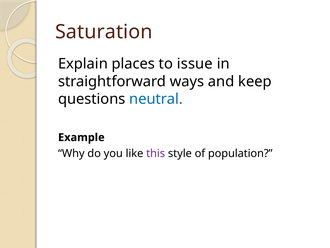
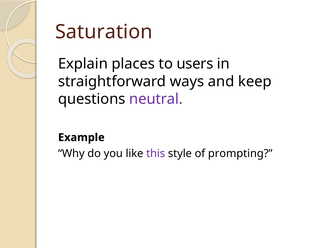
issue: issue -> users
neutral colour: blue -> purple
population: population -> prompting
